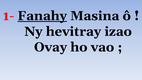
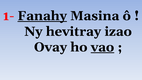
vao underline: none -> present
